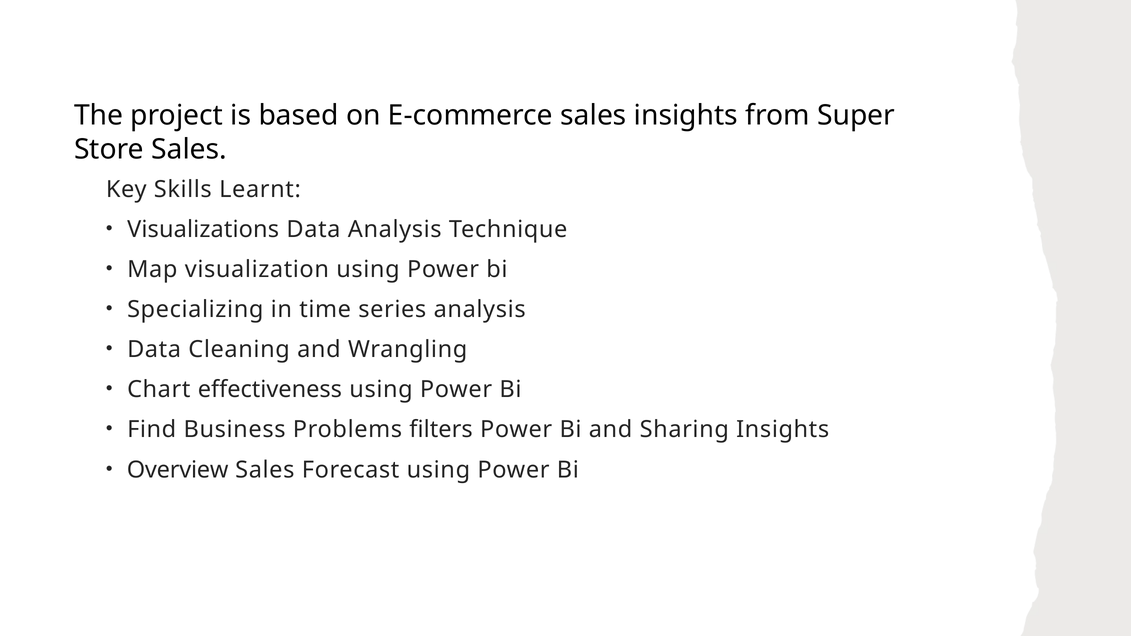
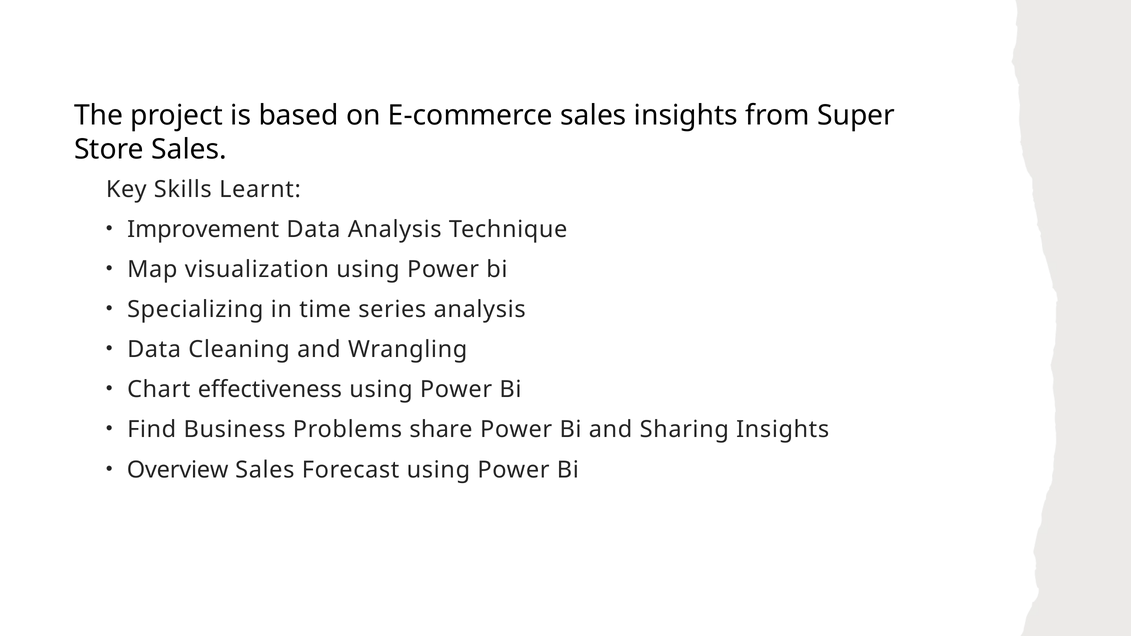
Visualizations: Visualizations -> Improvement
filters: filters -> share
